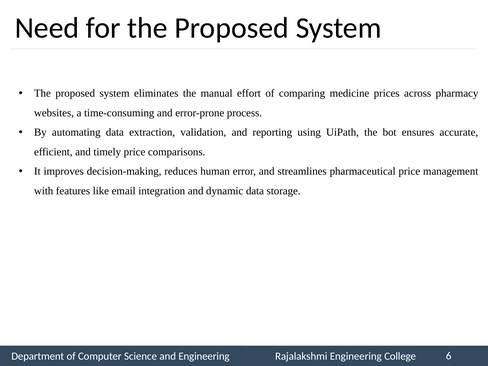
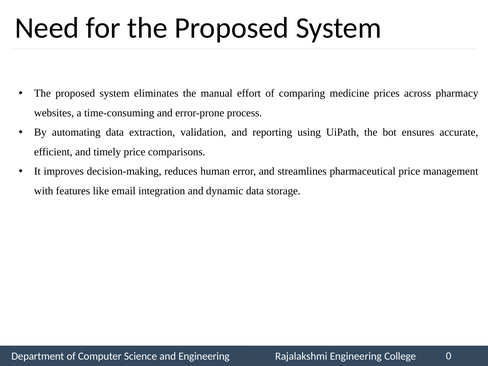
6: 6 -> 0
